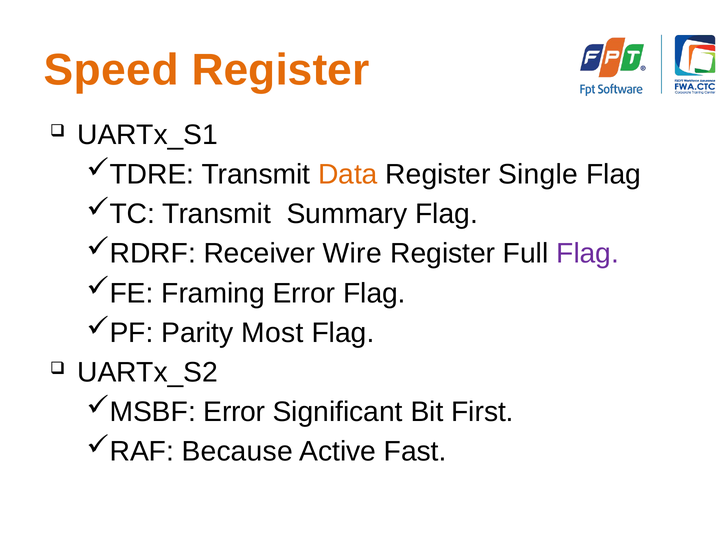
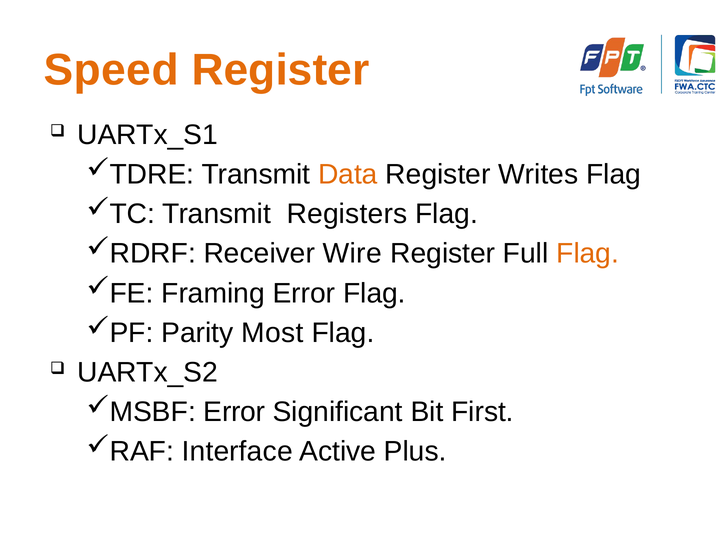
Single: Single -> Writes
Summary: Summary -> Registers
Flag at (588, 254) colour: purple -> orange
Because: Because -> Interface
Fast: Fast -> Plus
